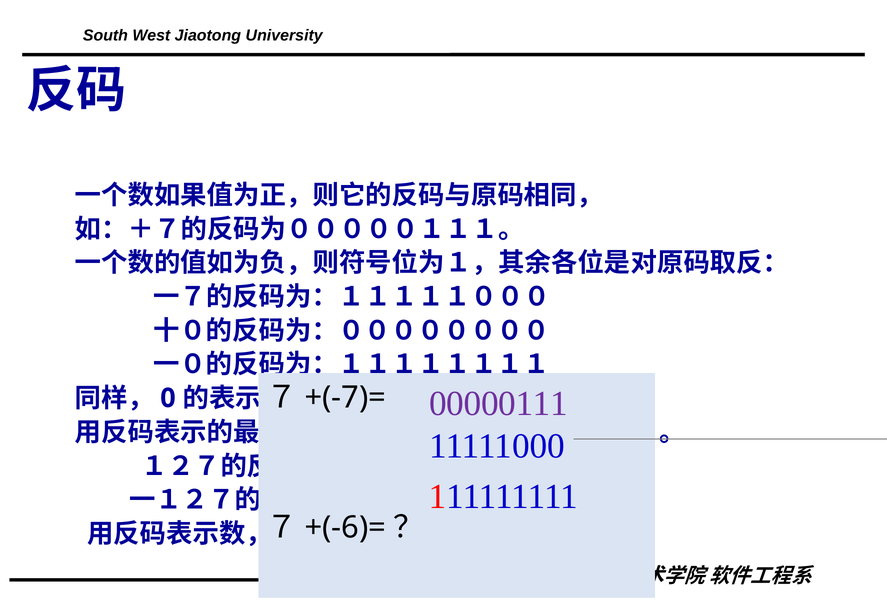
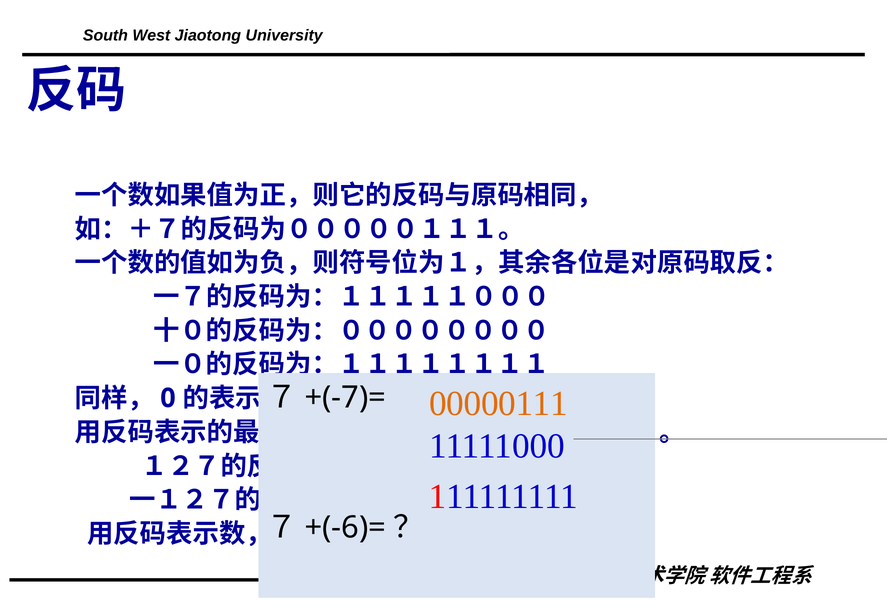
00000111 colour: purple -> orange
